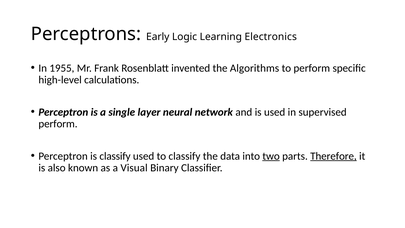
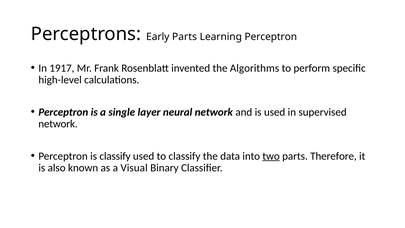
Early Logic: Logic -> Parts
Learning Electronics: Electronics -> Perceptron
1955: 1955 -> 1917
perform at (58, 124): perform -> network
Therefore underline: present -> none
